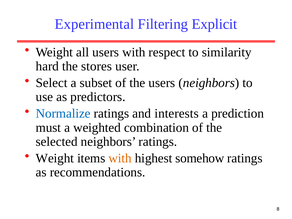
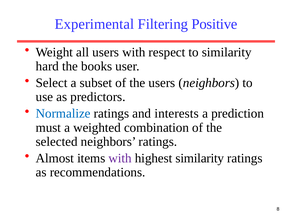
Explicit: Explicit -> Positive
stores: stores -> books
Weight at (55, 158): Weight -> Almost
with at (120, 158) colour: orange -> purple
highest somehow: somehow -> similarity
